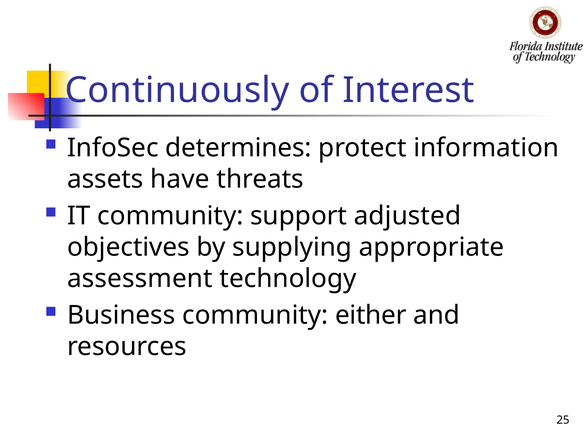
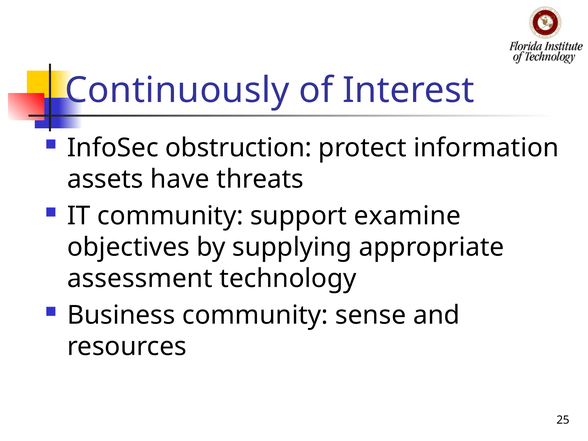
determines: determines -> obstruction
adjusted: adjusted -> examine
either: either -> sense
